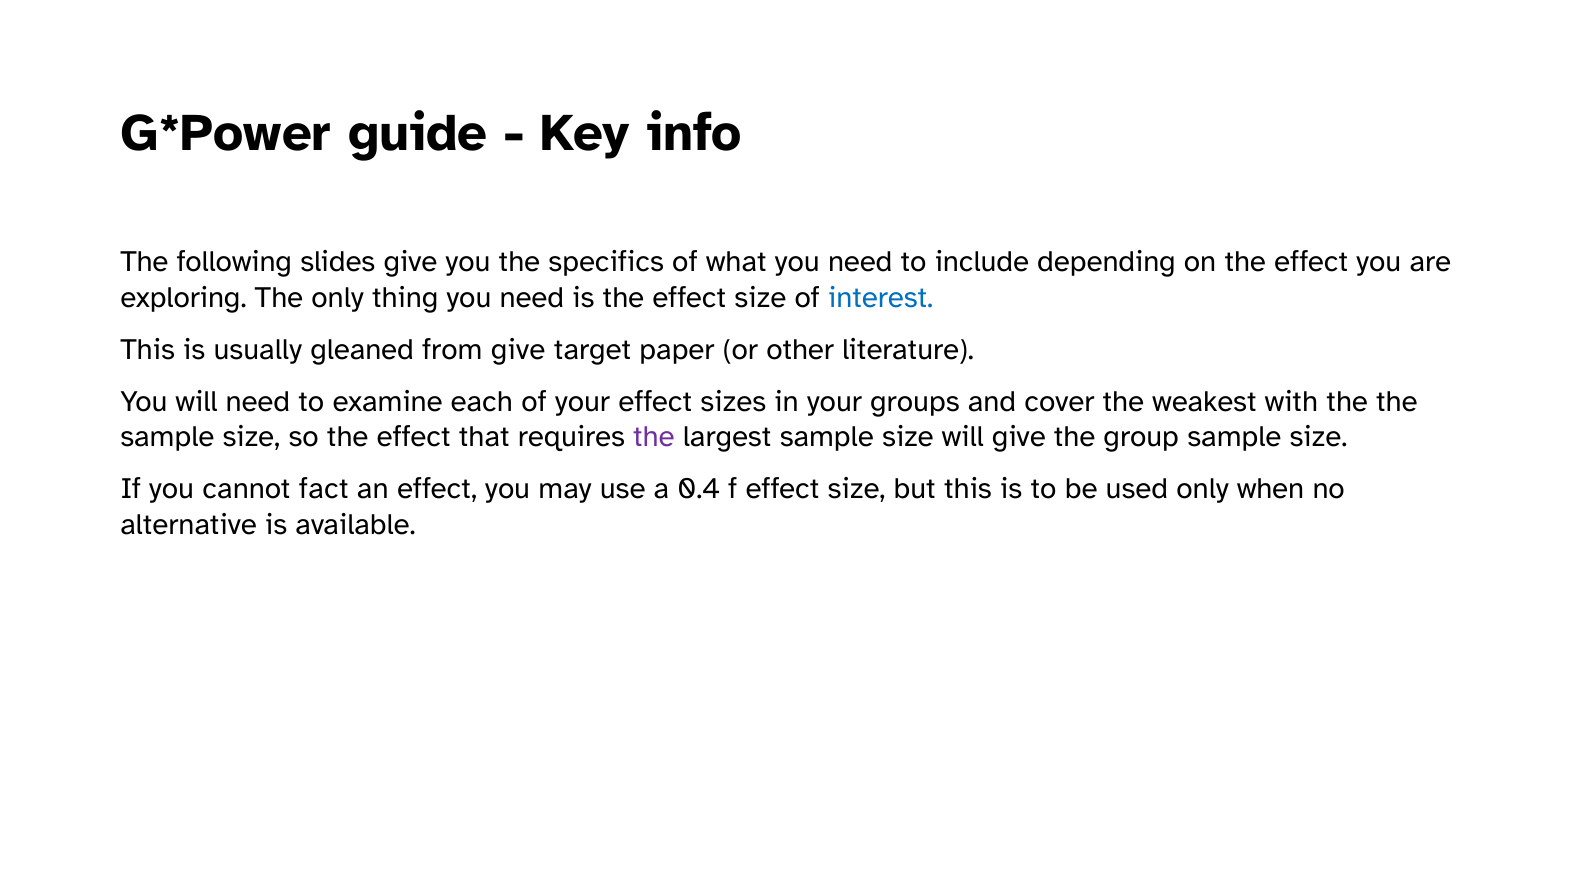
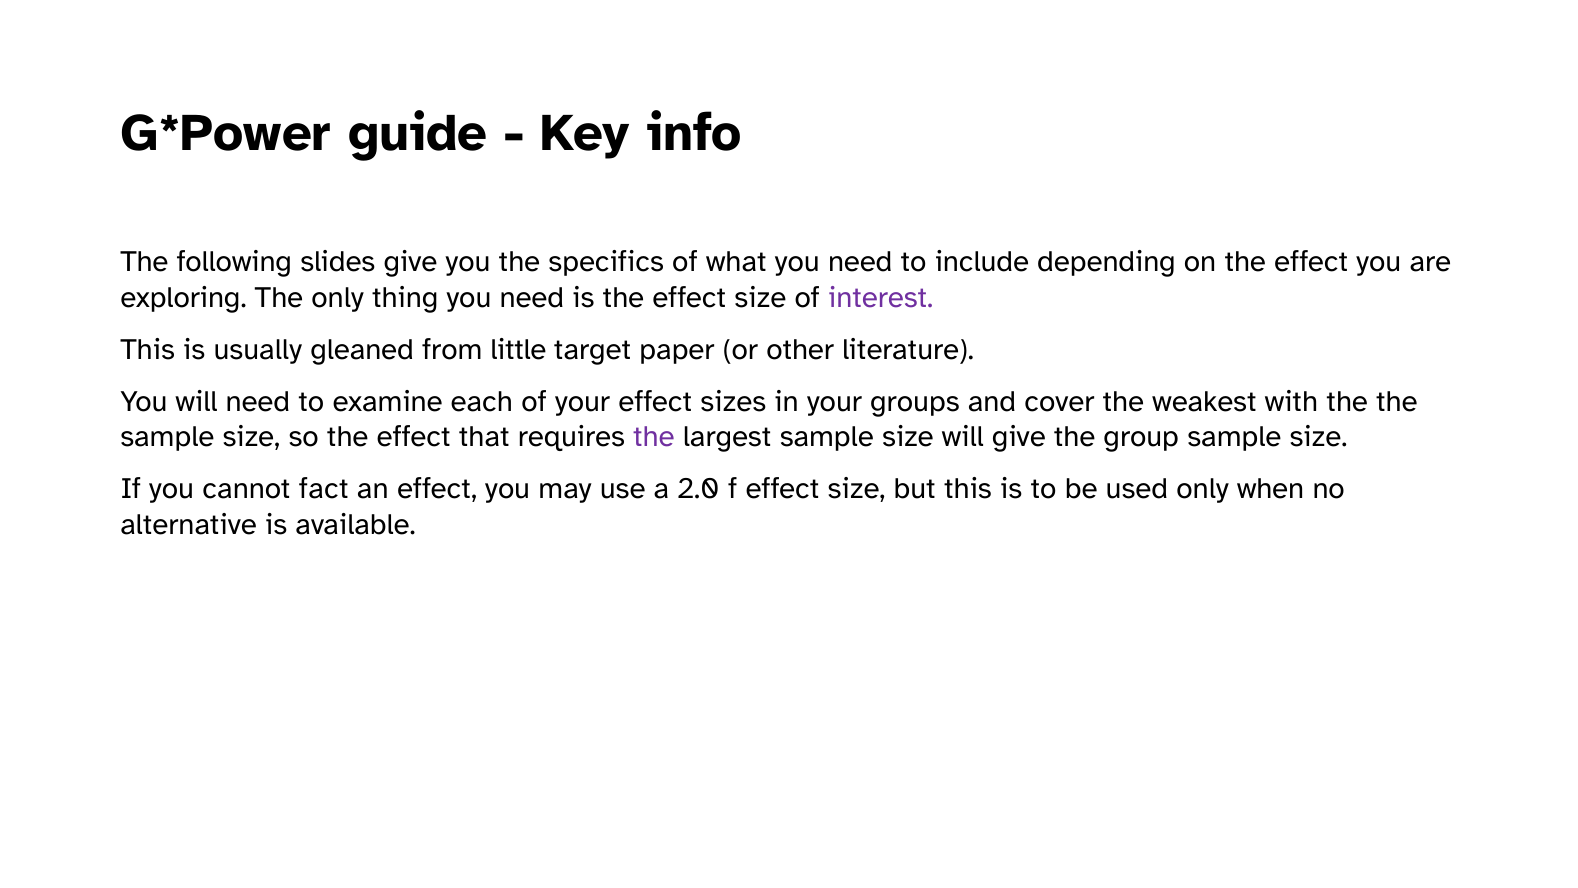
interest colour: blue -> purple
from give: give -> little
0.4: 0.4 -> 2.0
